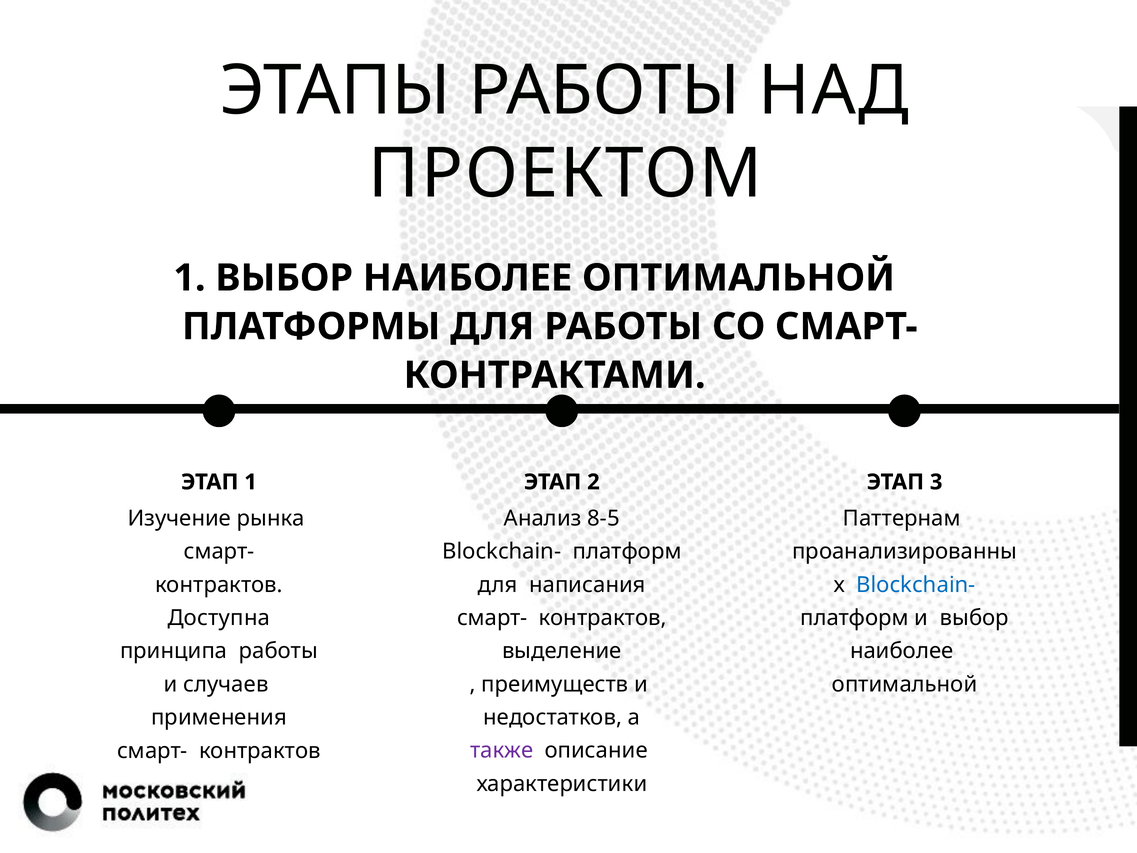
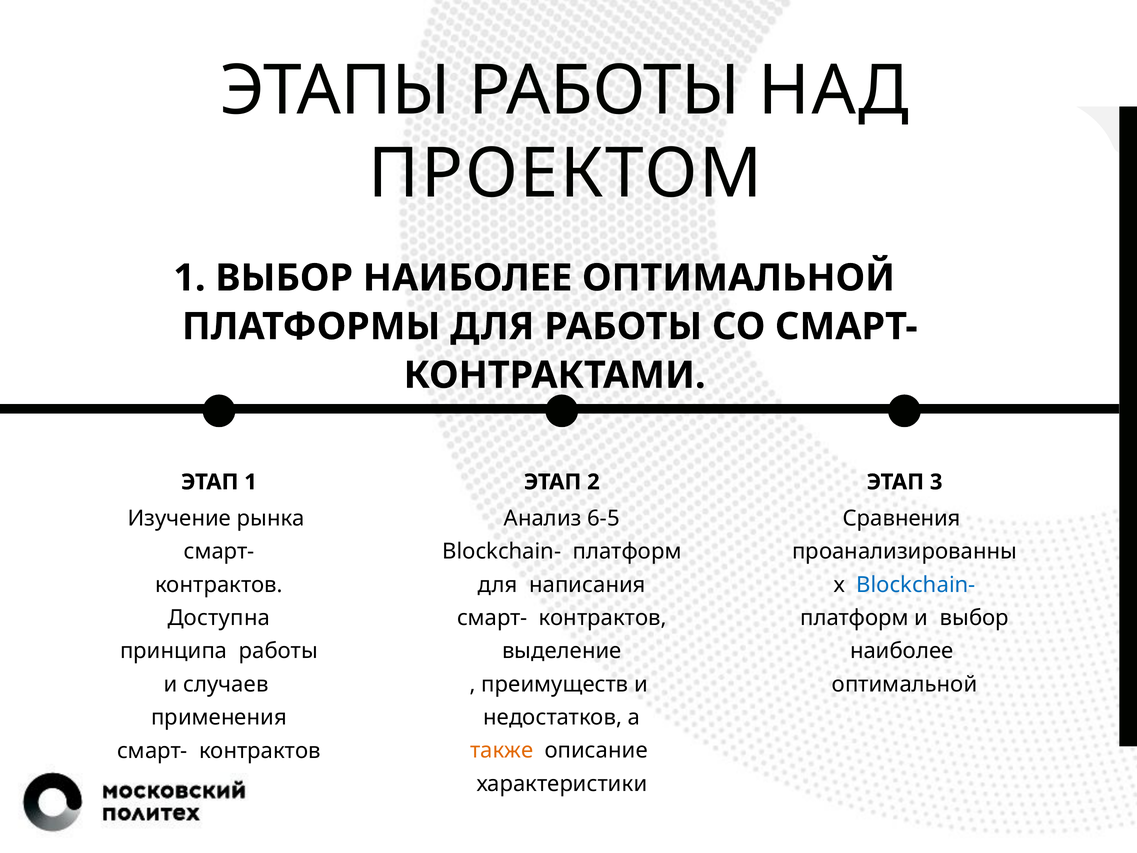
8-5: 8-5 -> 6-5
Паттернам: Паттернам -> Сравнения
также colour: purple -> orange
